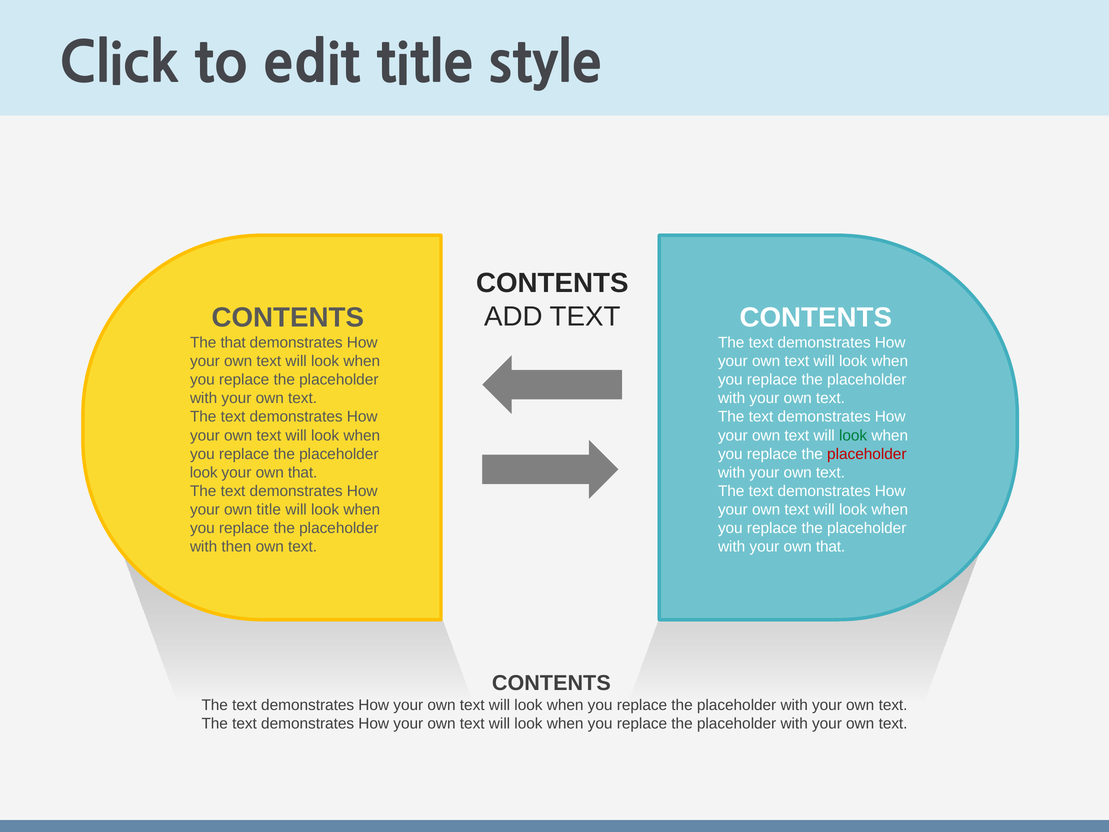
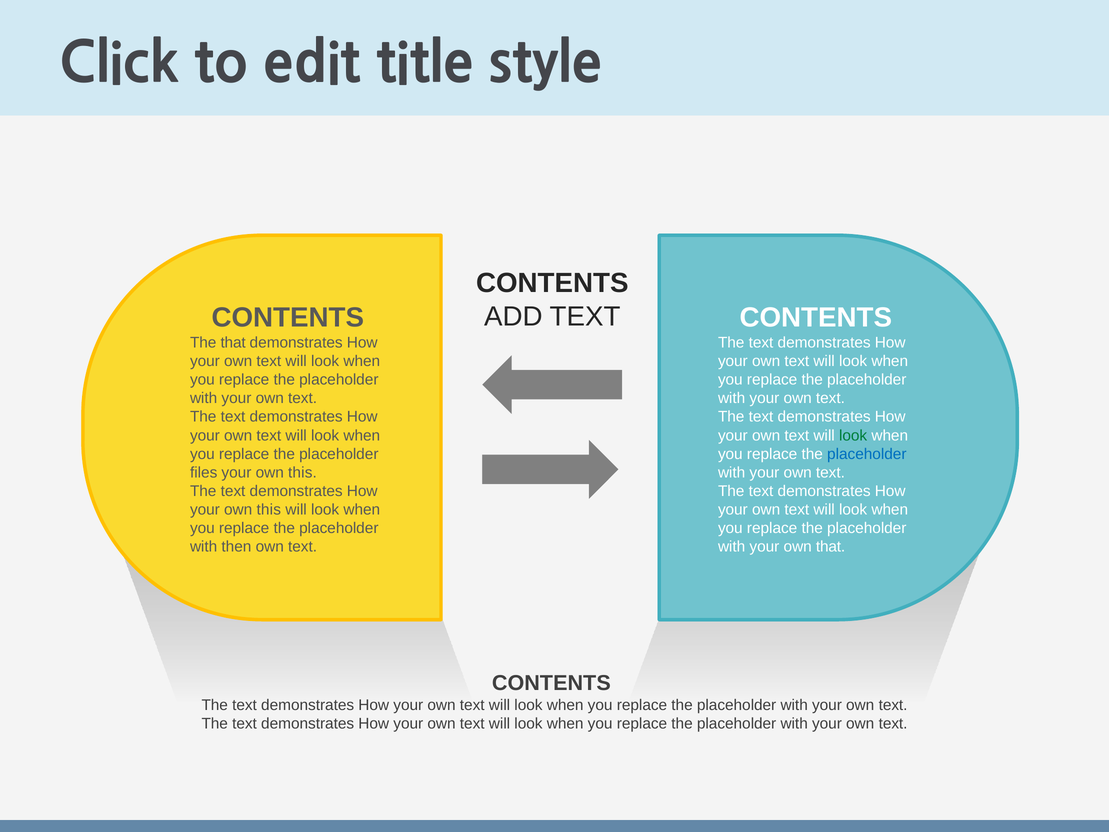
placeholder at (867, 454) colour: red -> blue
look at (204, 472): look -> files
that at (303, 472): that -> this
title at (269, 509): title -> this
